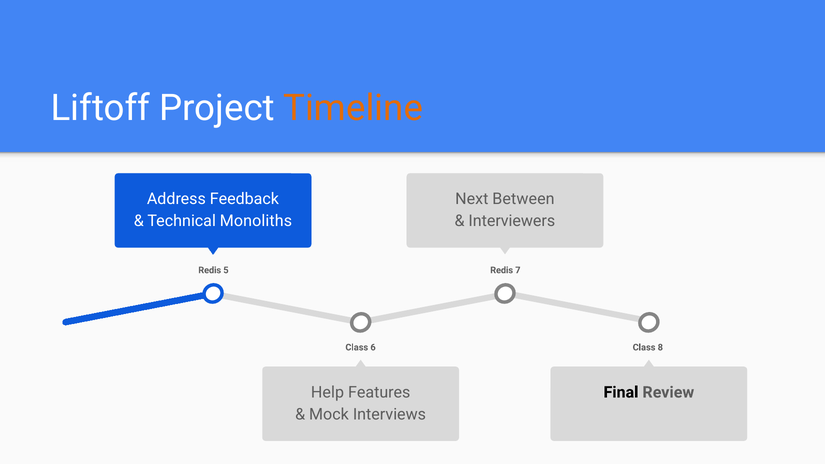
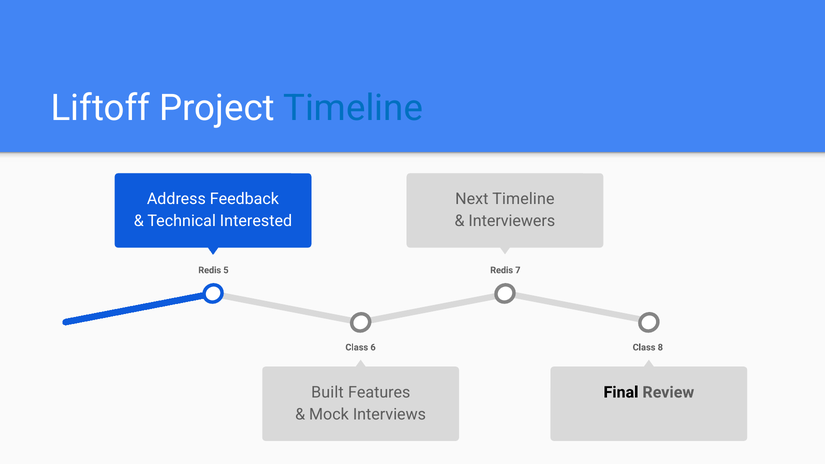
Timeline at (353, 108) colour: orange -> blue
Next Between: Between -> Timeline
Monoliths: Monoliths -> Interested
Help: Help -> Built
